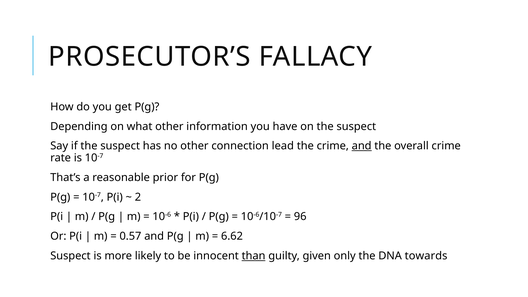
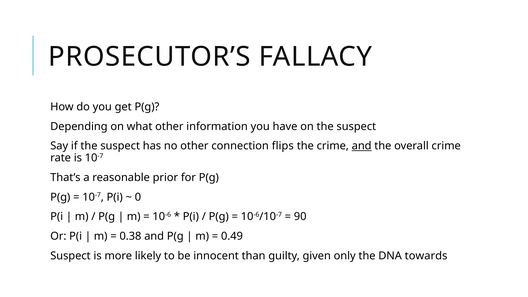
lead: lead -> flips
2: 2 -> 0
96: 96 -> 90
0.57: 0.57 -> 0.38
6.62: 6.62 -> 0.49
than underline: present -> none
